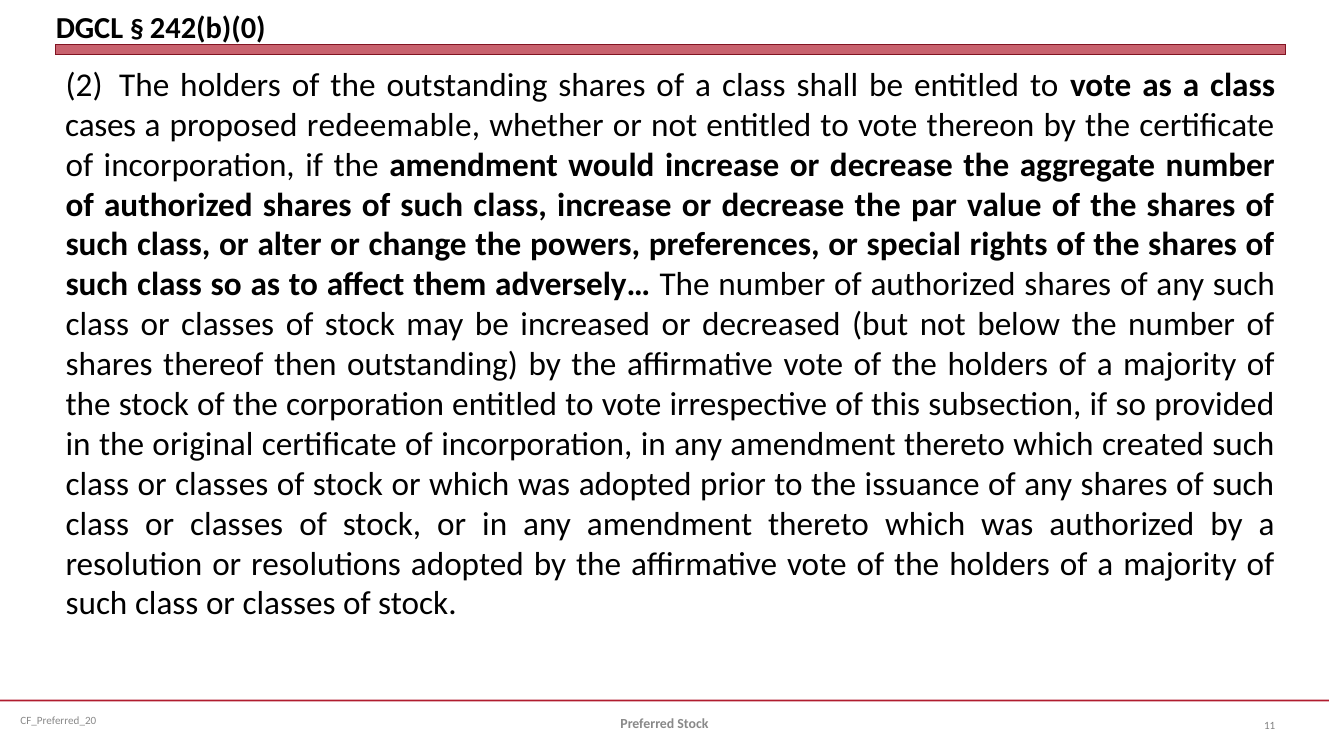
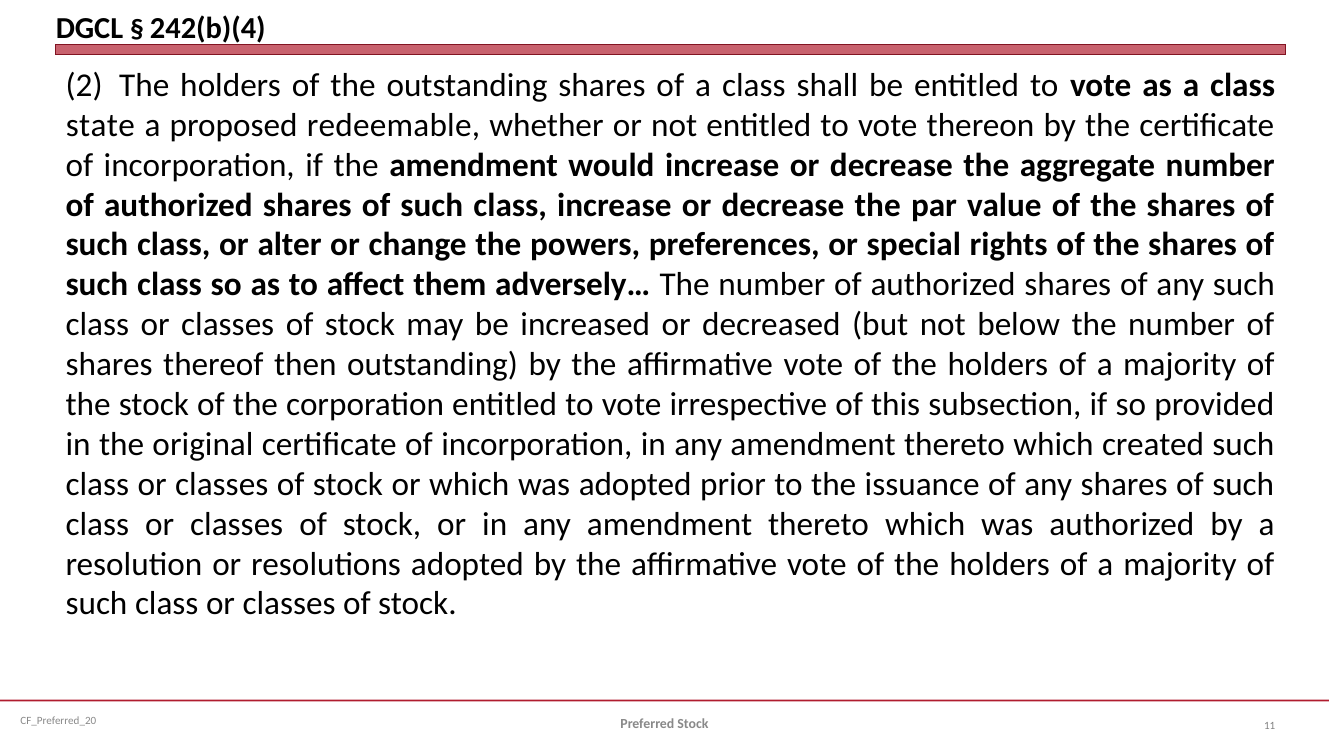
242(b)(0: 242(b)(0 -> 242(b)(4
cases: cases -> state
